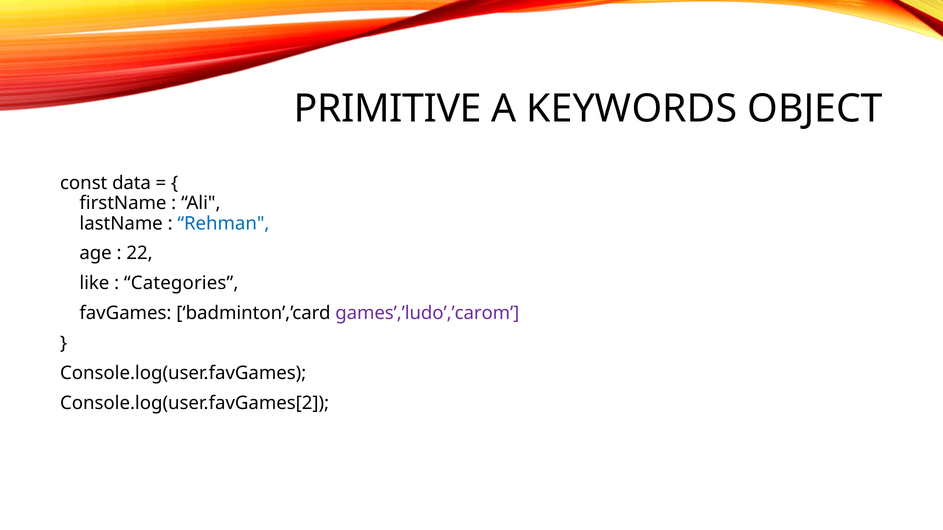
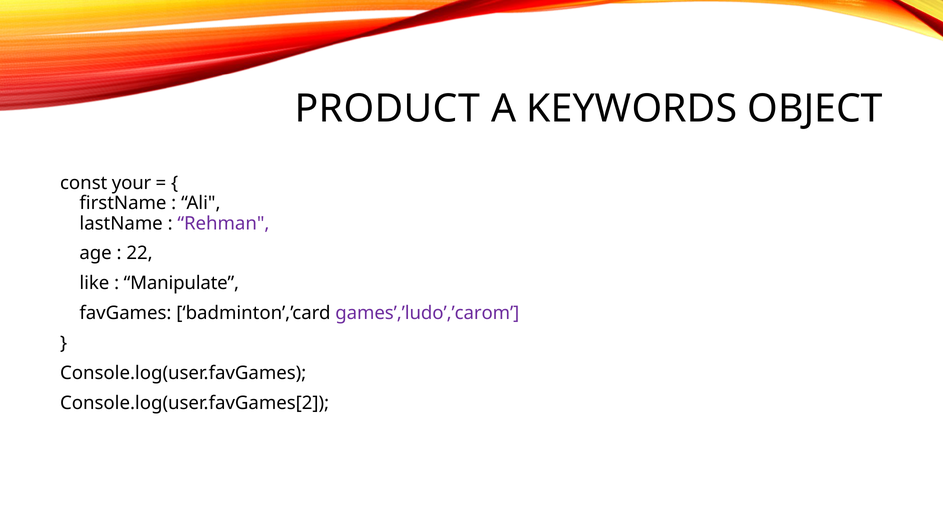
PRIMITIVE: PRIMITIVE -> PRODUCT
data: data -> your
Rehman colour: blue -> purple
Categories: Categories -> Manipulate
